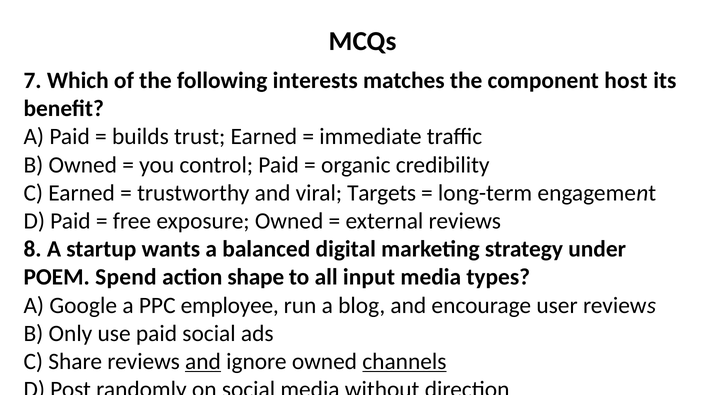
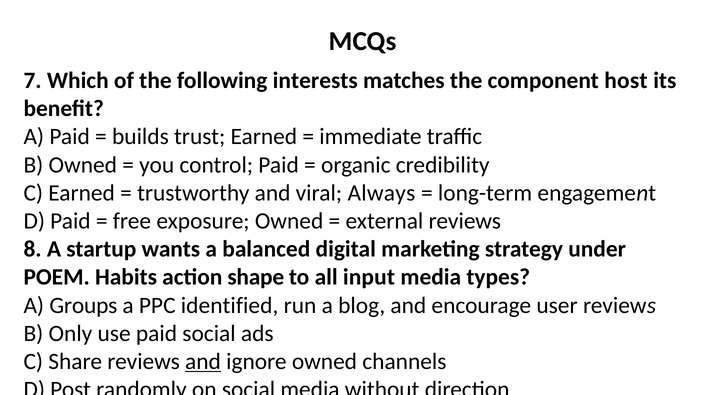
Targets: Targets -> Always
Spend: Spend -> Habits
Google: Google -> Groups
employee: employee -> identified
channels underline: present -> none
